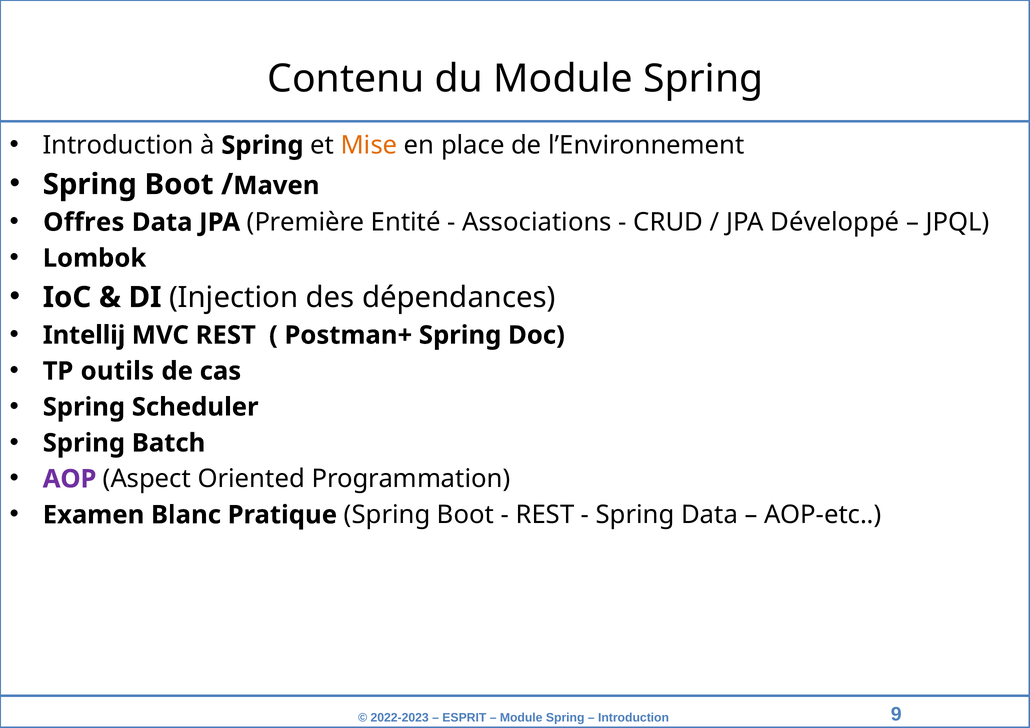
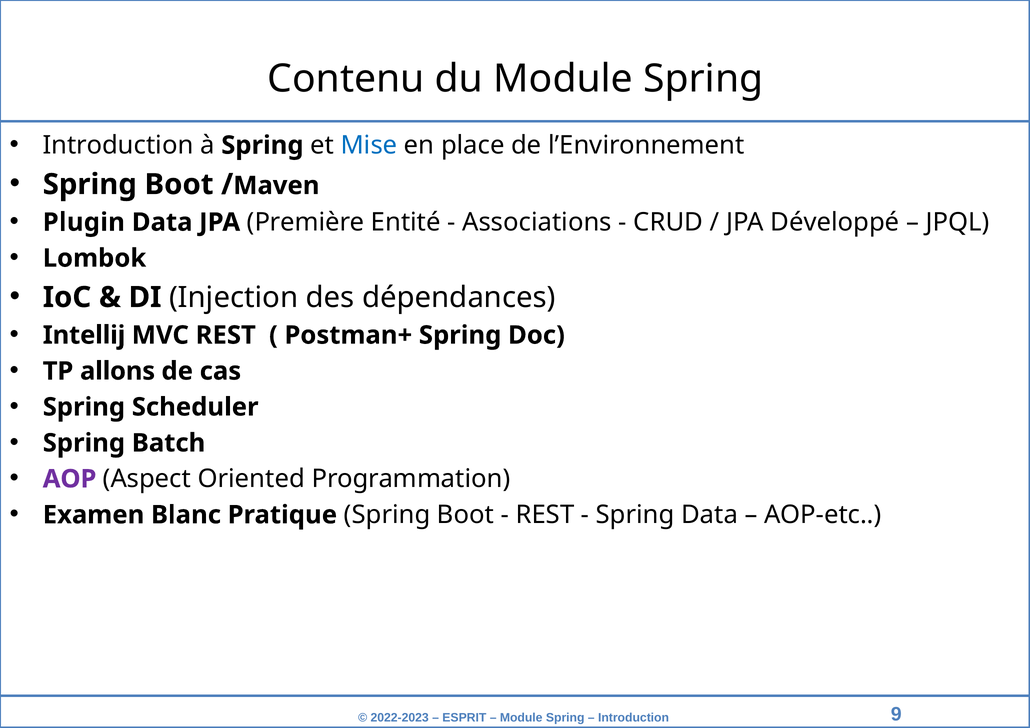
Mise colour: orange -> blue
Offres: Offres -> Plugin
outils: outils -> allons
